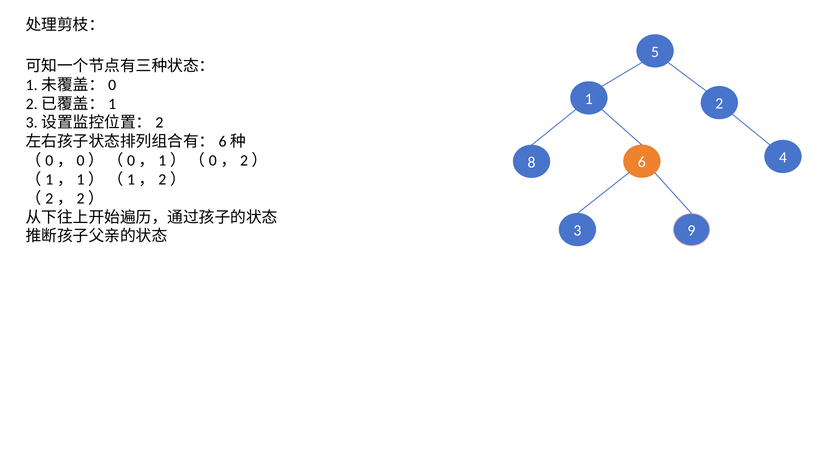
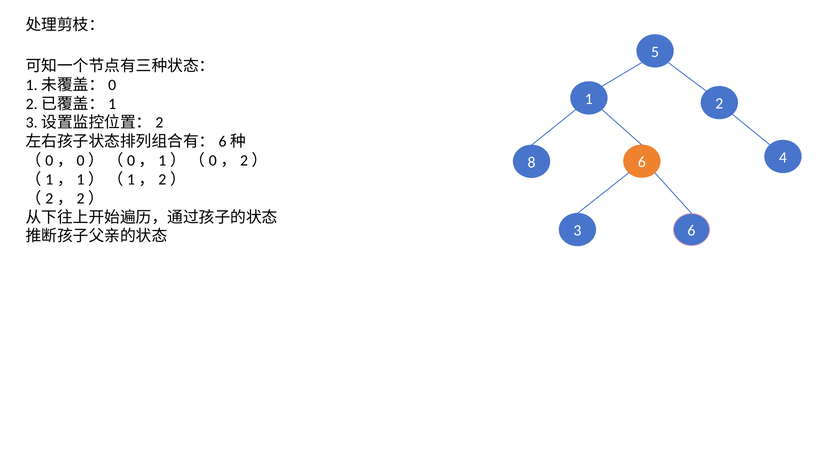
3 9: 9 -> 6
